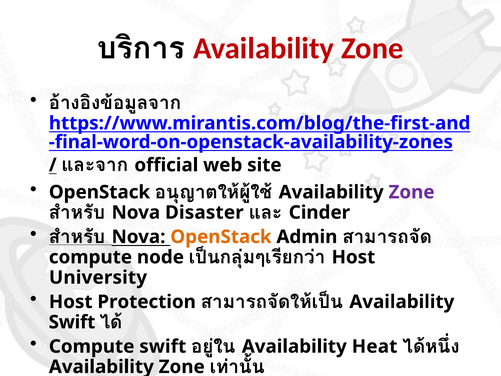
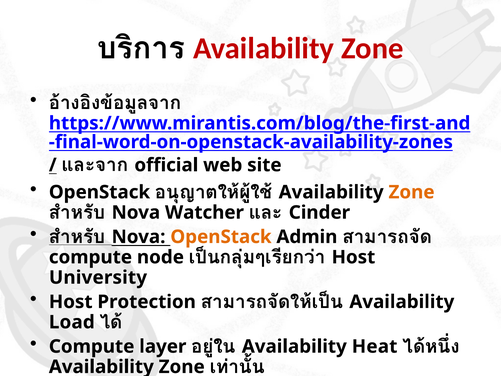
Zone at (412, 192) colour: purple -> orange
Disaster: Disaster -> Watcher
Swift at (72, 322): Swift -> Load
Compute swift: swift -> layer
